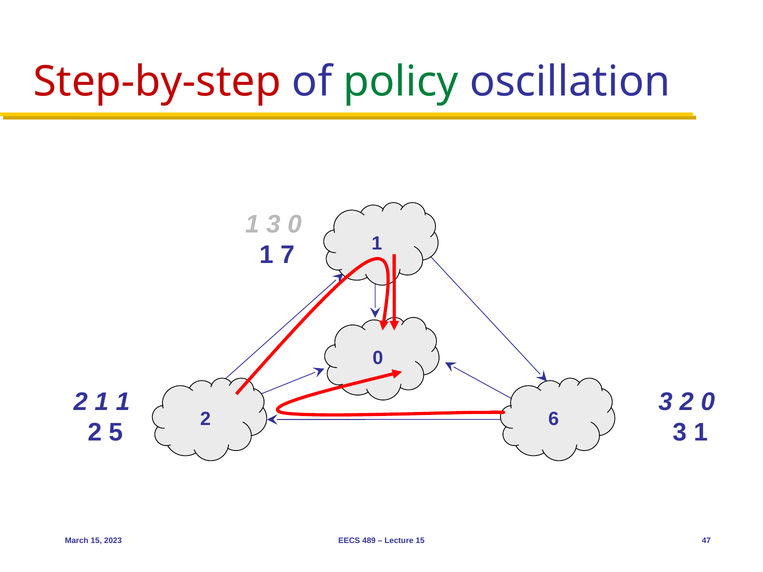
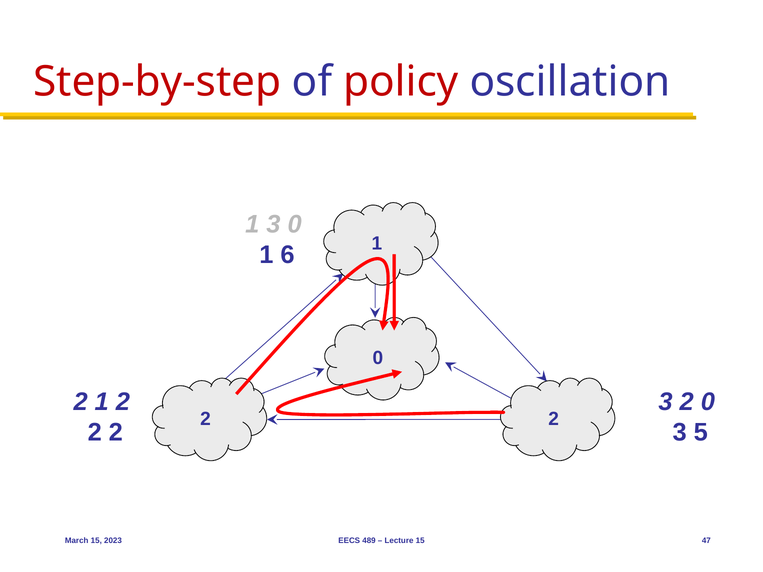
policy colour: green -> red
7: 7 -> 6
2 1 1: 1 -> 2
6 at (554, 419): 6 -> 2
5 at (116, 433): 5 -> 2
3 1: 1 -> 5
